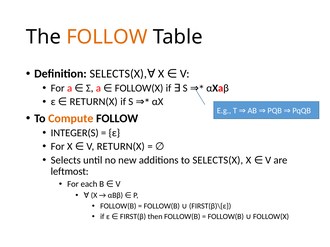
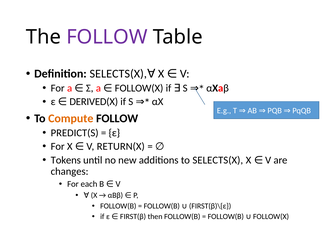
FOLLOW at (107, 37) colour: orange -> purple
ε RETURN(X: RETURN(X -> DERIVED(X
INTEGER(S: INTEGER(S -> PREDICT(S
Selects: Selects -> Tokens
leftmost: leftmost -> changes
